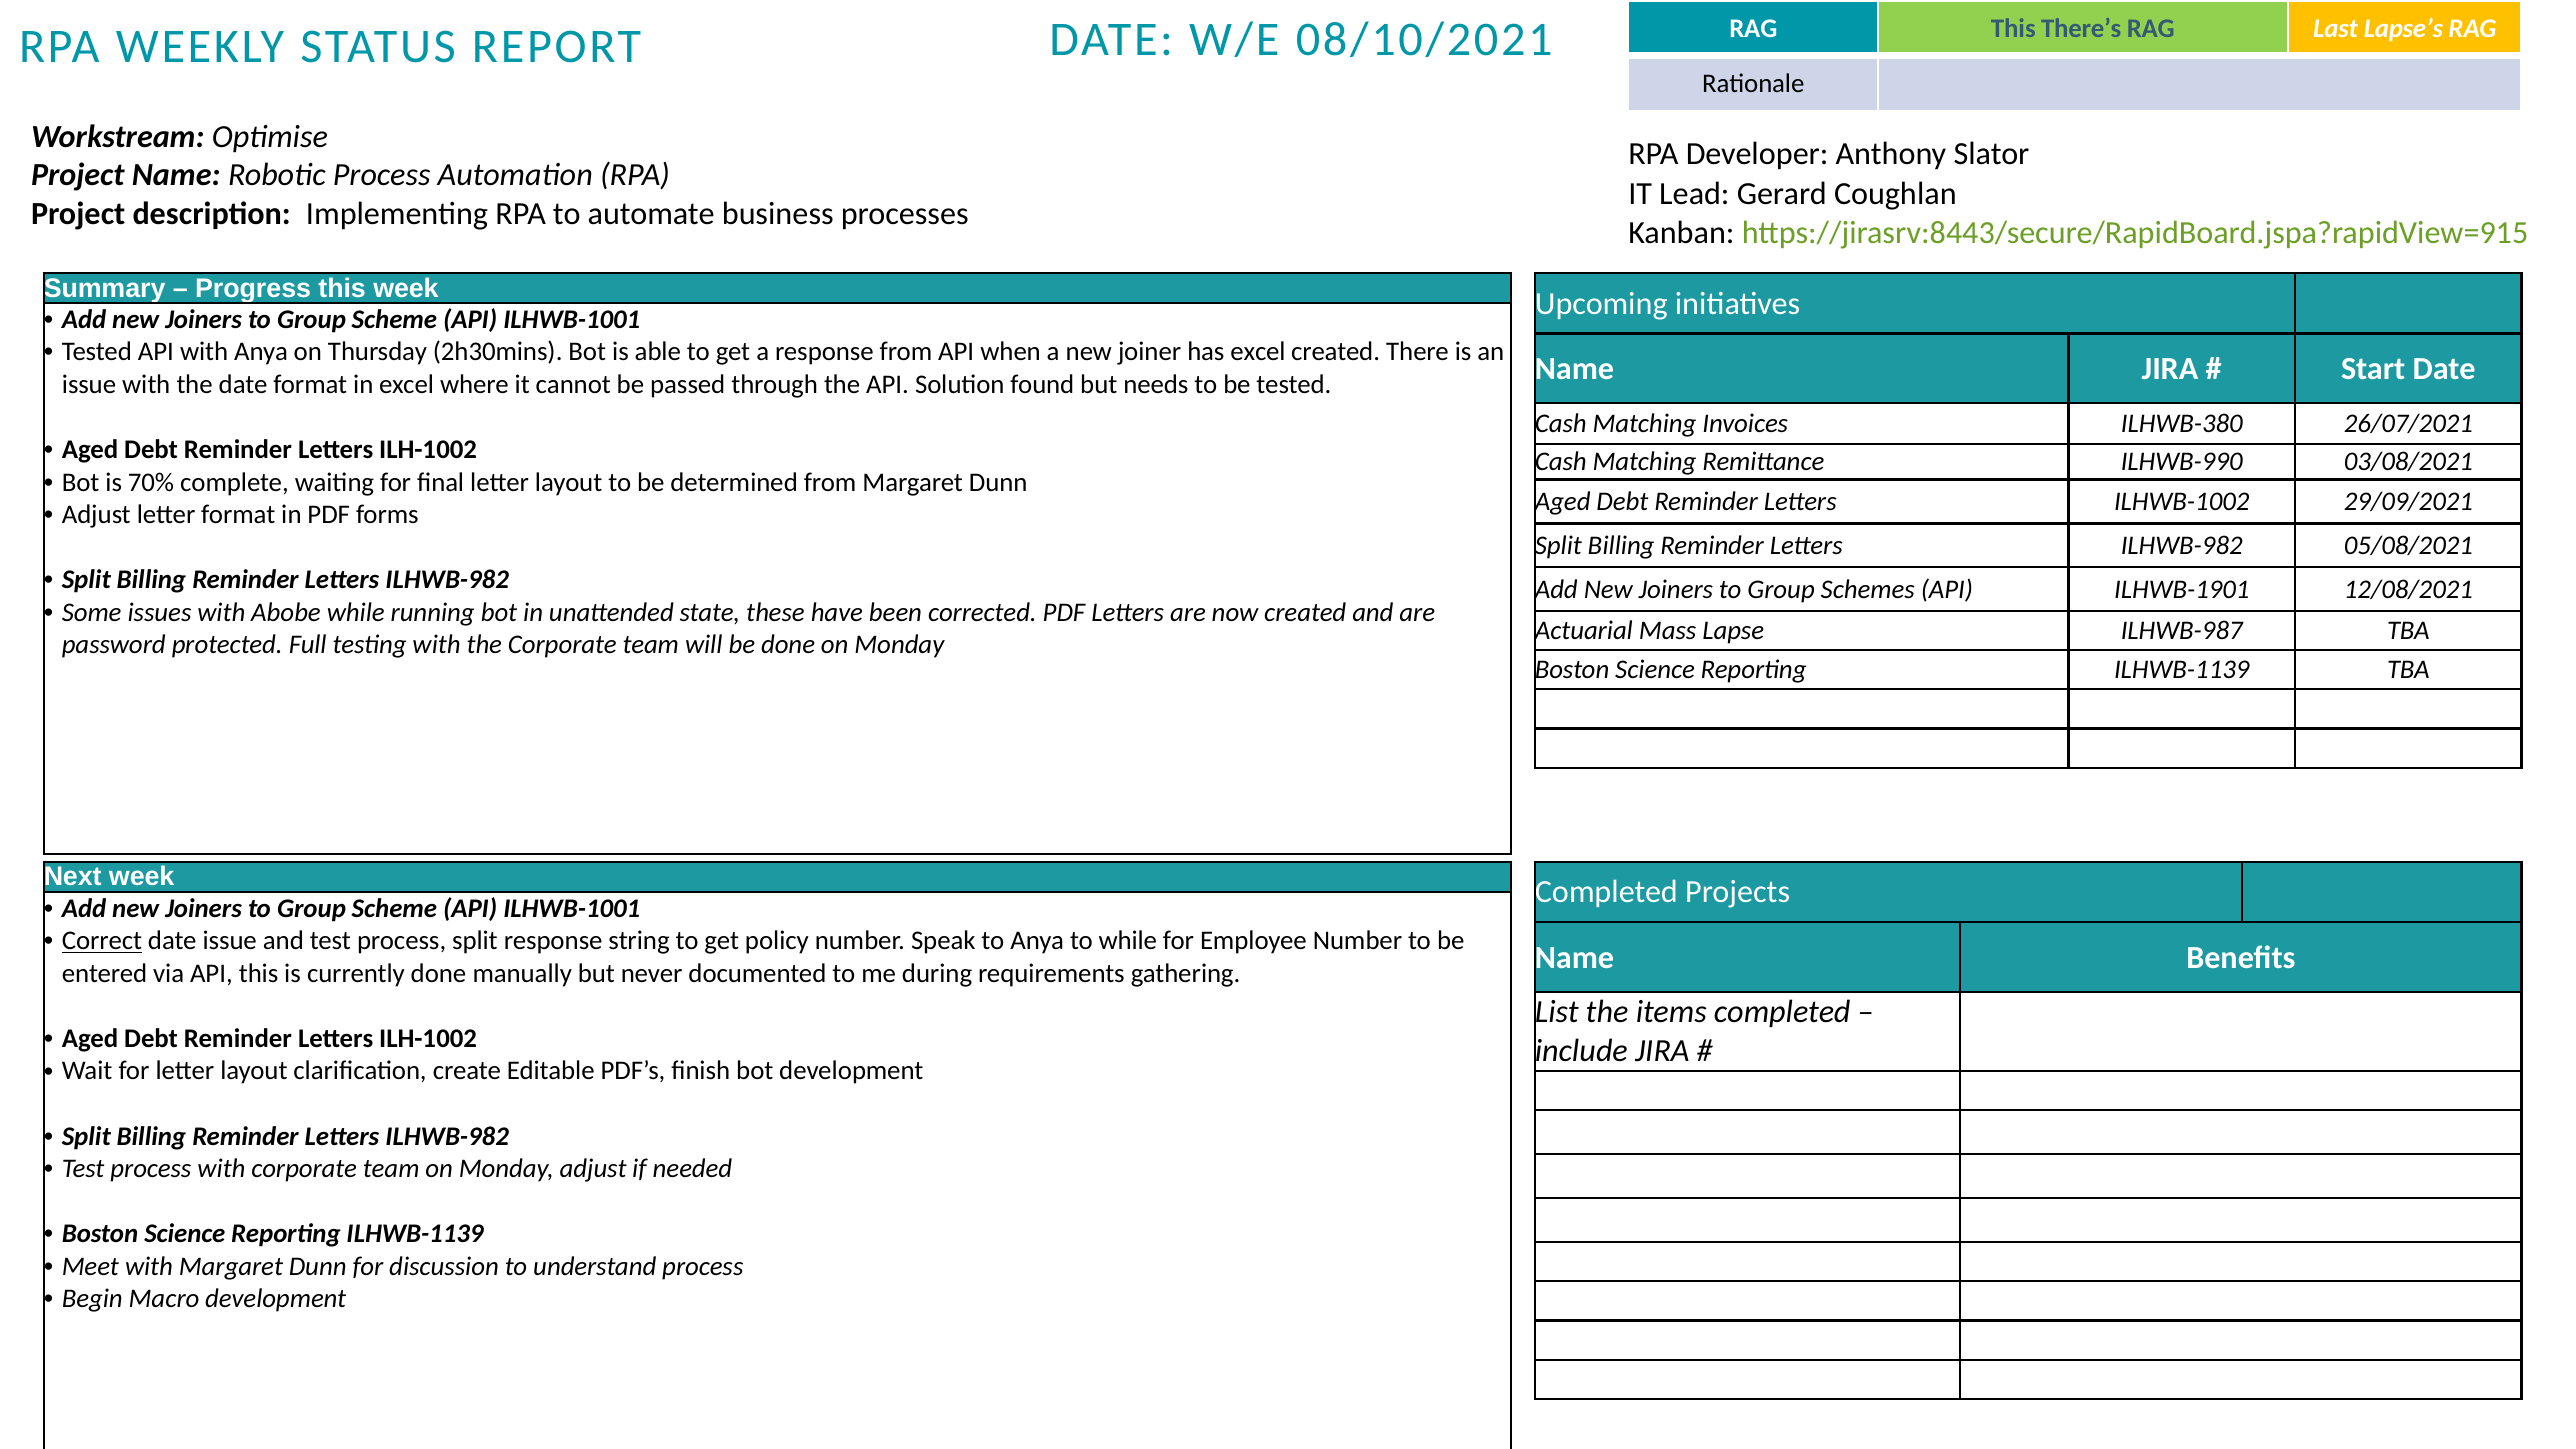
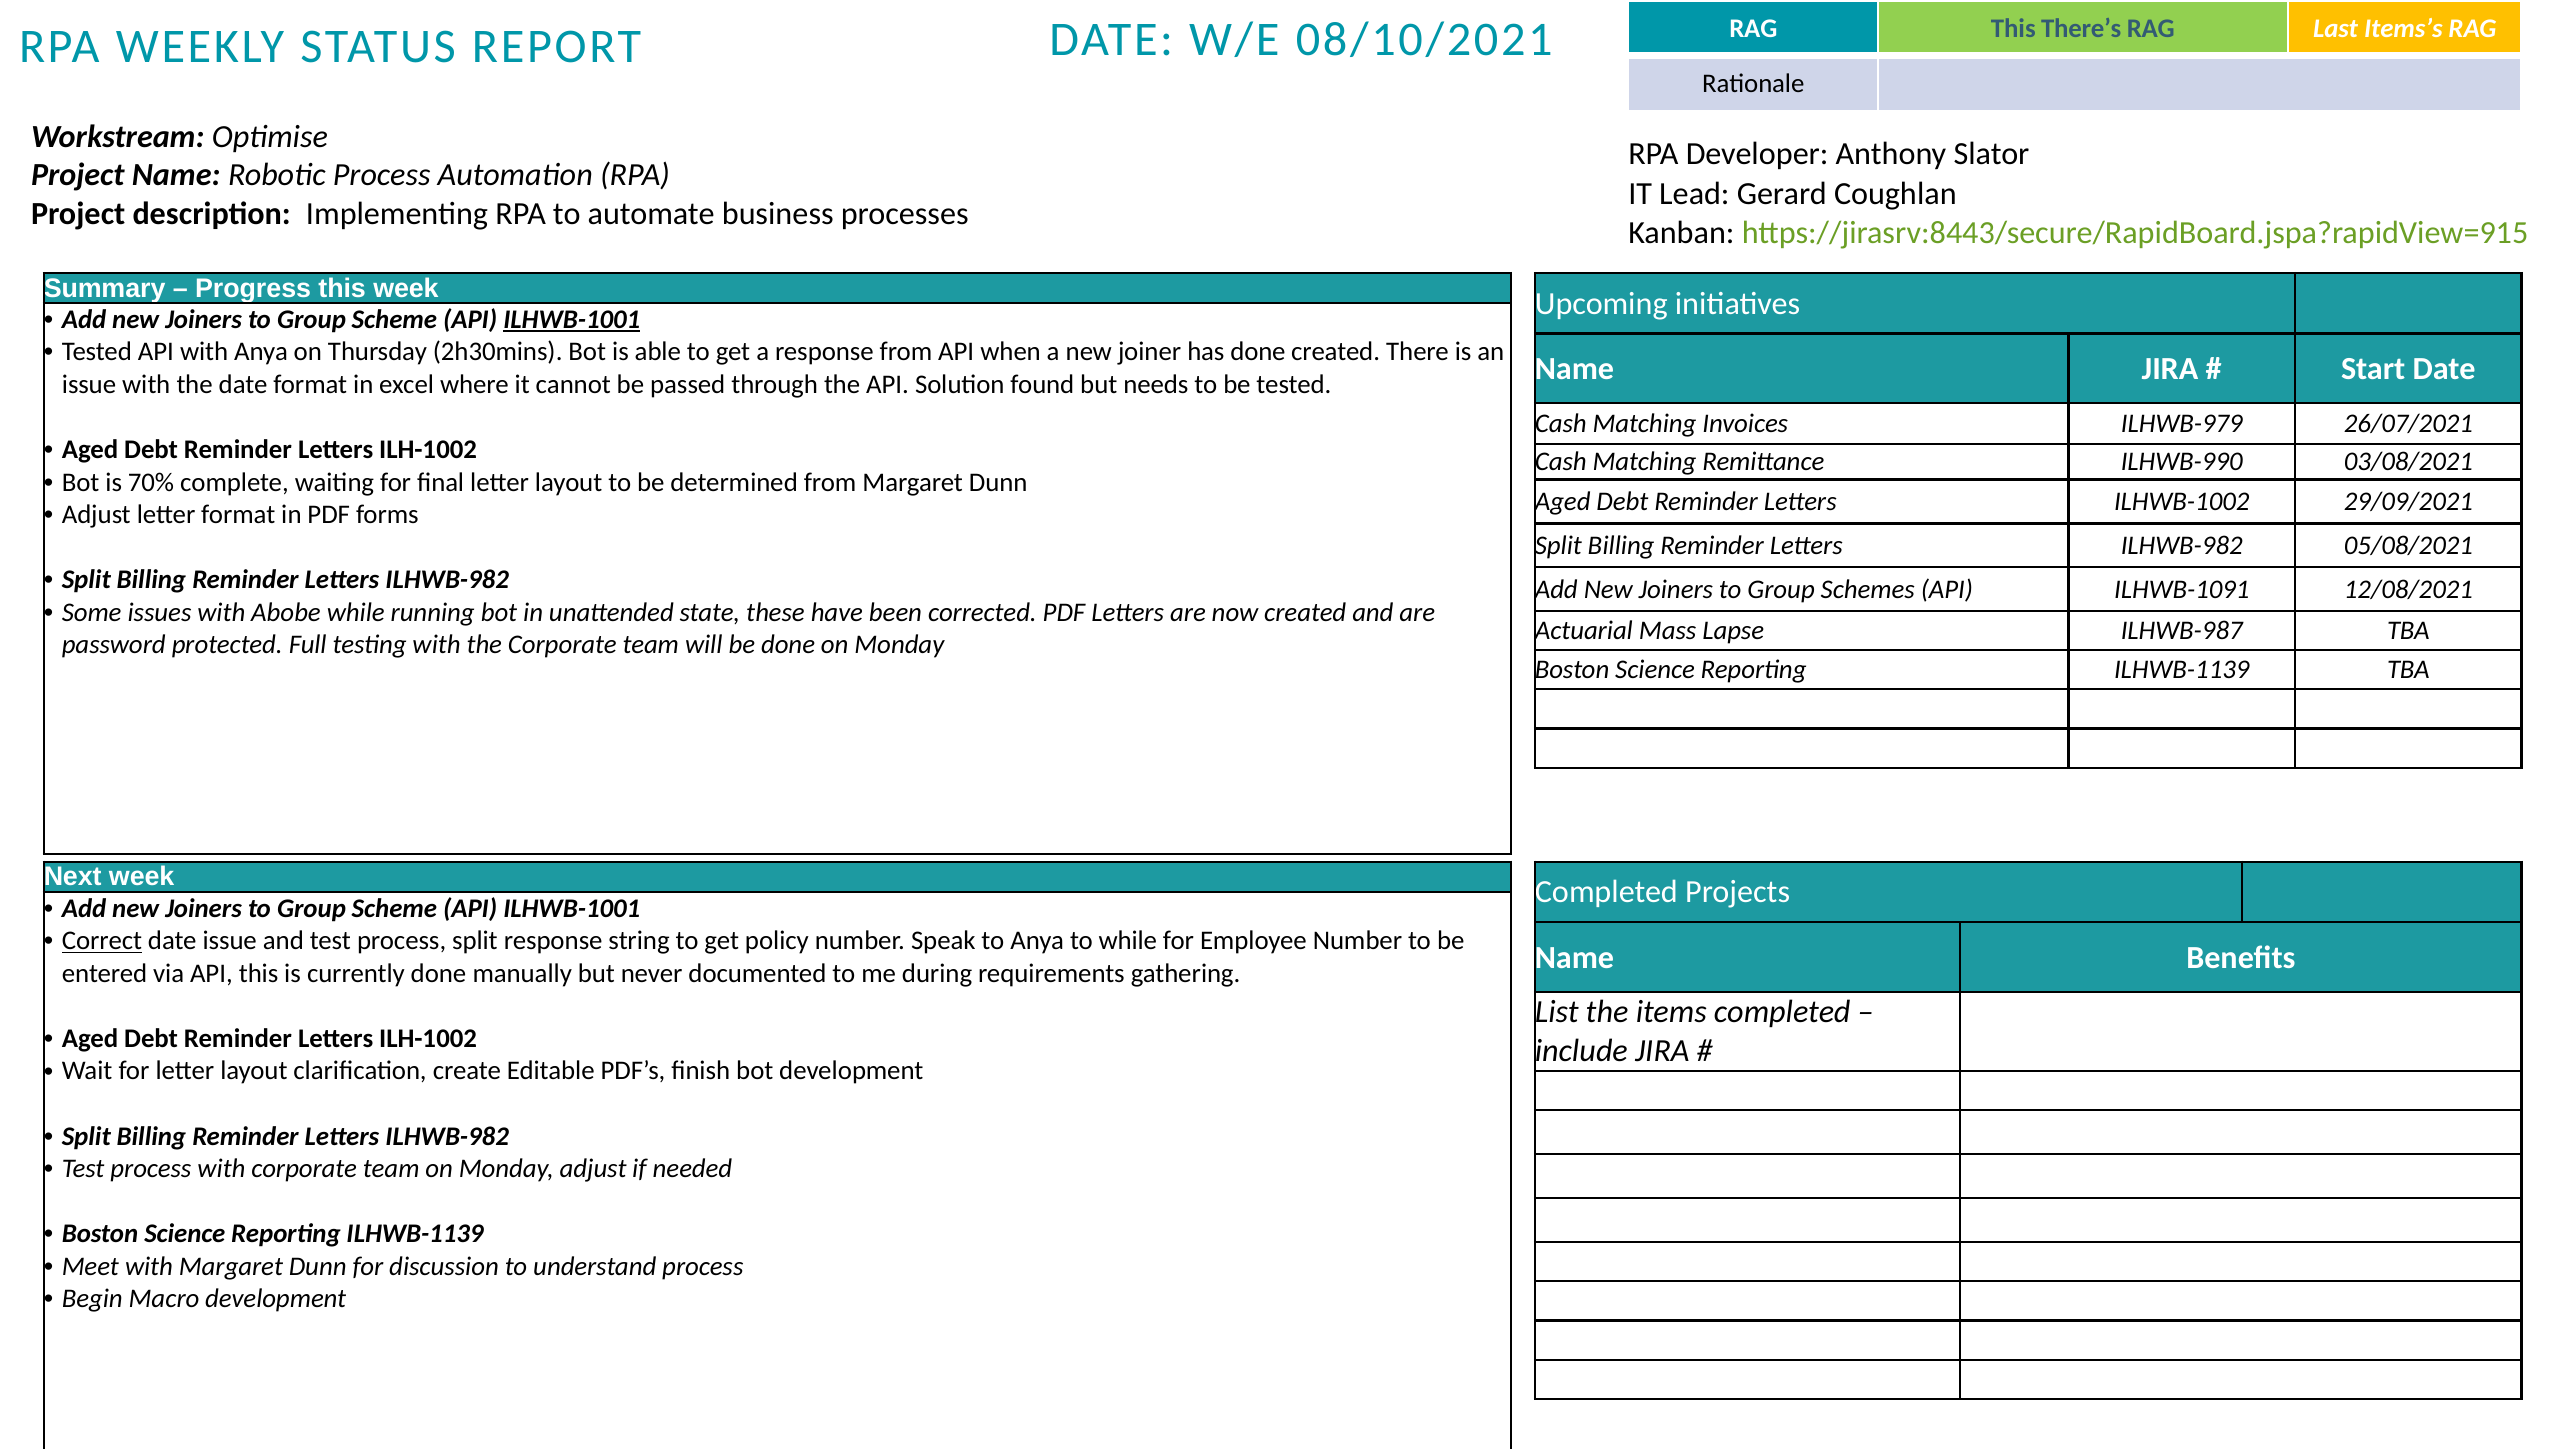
Lapse’s: Lapse’s -> Items’s
ILHWB-1001 at (572, 320) underline: none -> present
has excel: excel -> done
ILHWB-380: ILHWB-380 -> ILHWB-979
ILHWB-1901: ILHWB-1901 -> ILHWB-1091
